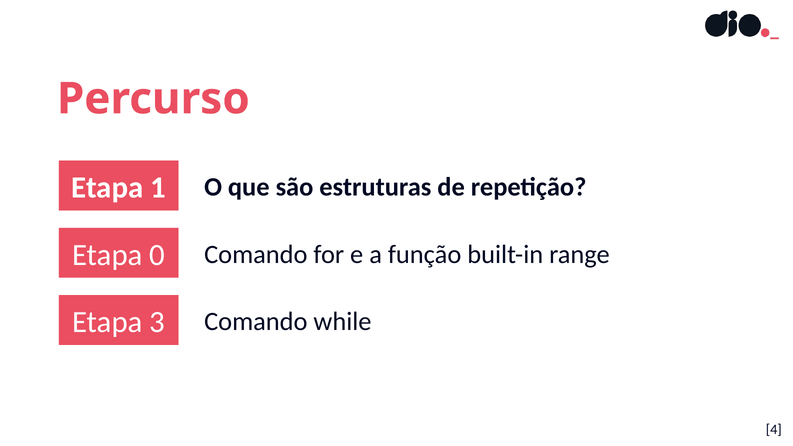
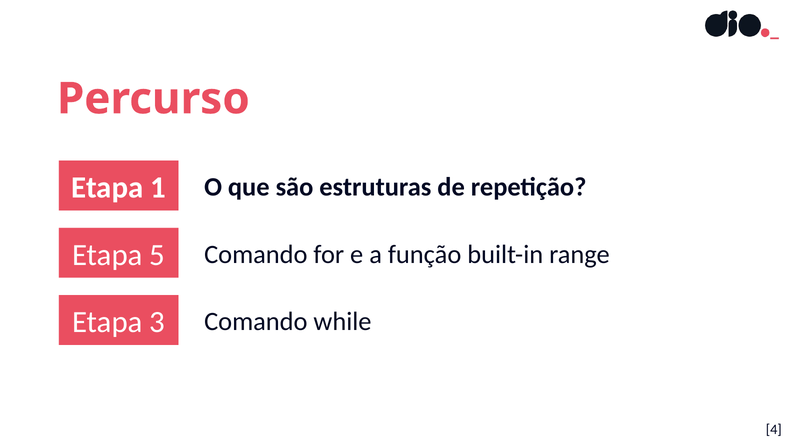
0: 0 -> 5
